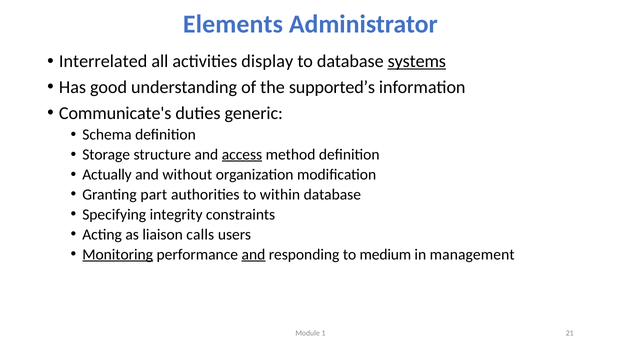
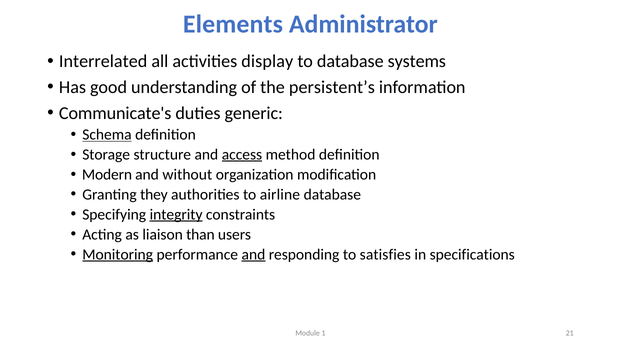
systems underline: present -> none
supported’s: supported’s -> persistent’s
Schema underline: none -> present
Actually: Actually -> Modern
part: part -> they
within: within -> airline
integrity underline: none -> present
calls: calls -> than
medium: medium -> satisfies
management: management -> specifications
